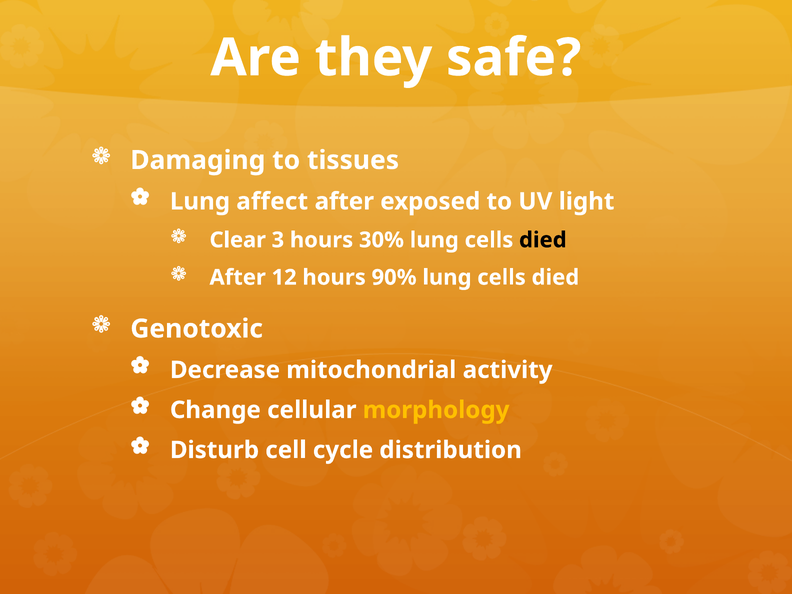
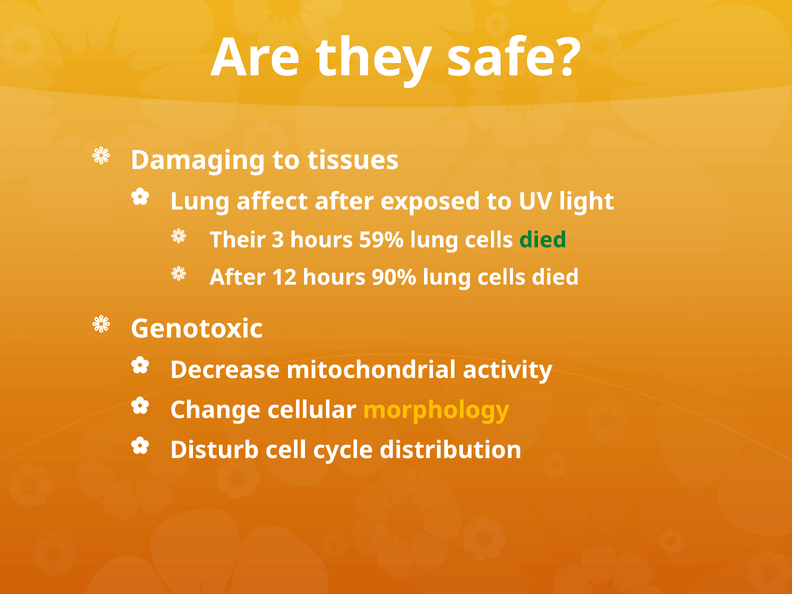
Clear: Clear -> Their
30%: 30% -> 59%
died at (543, 240) colour: black -> green
